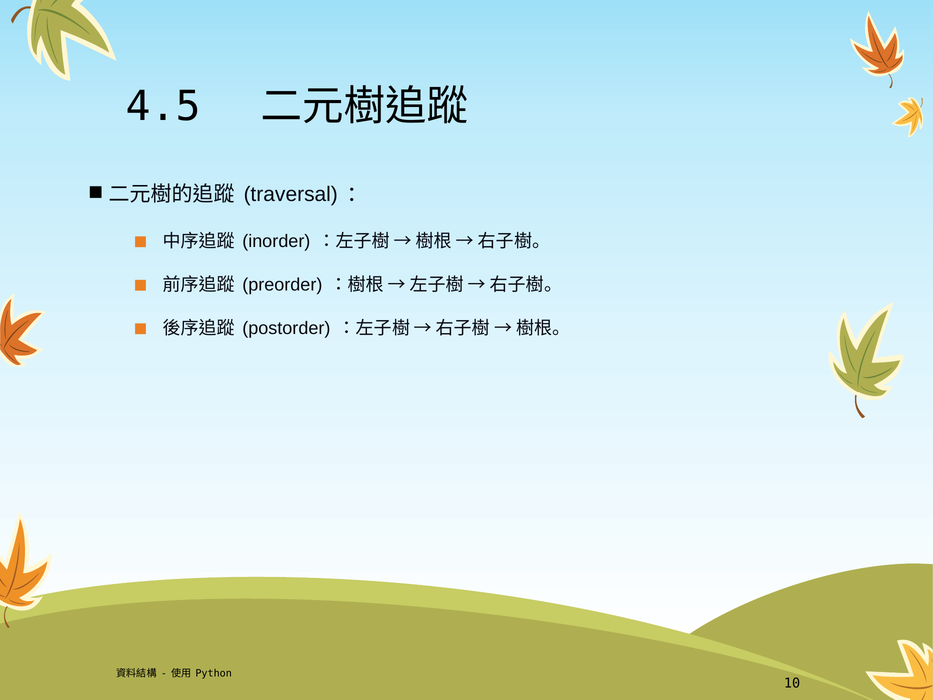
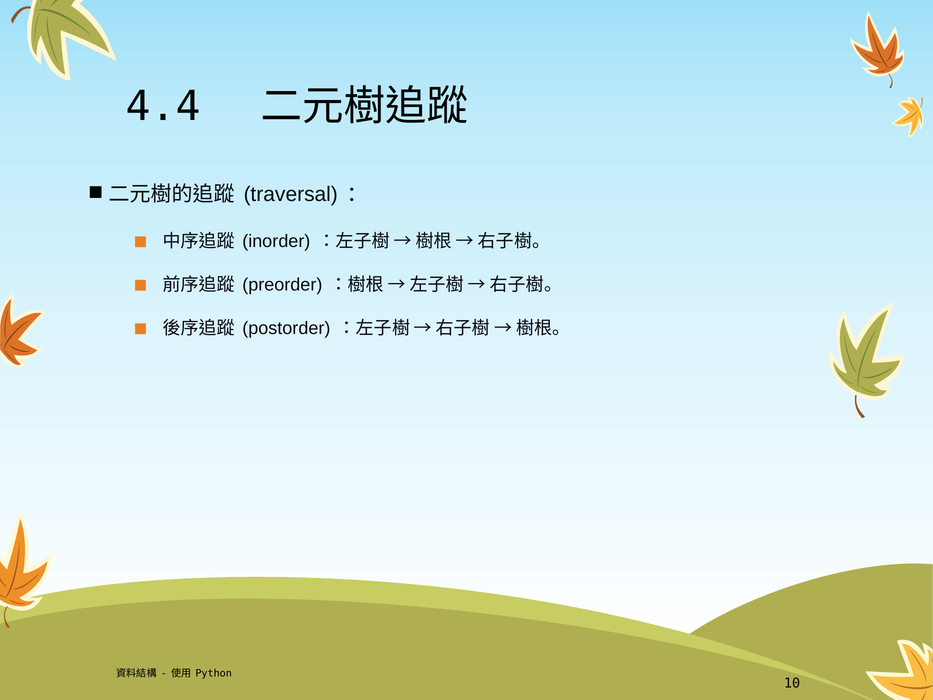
4.5: 4.5 -> 4.4
